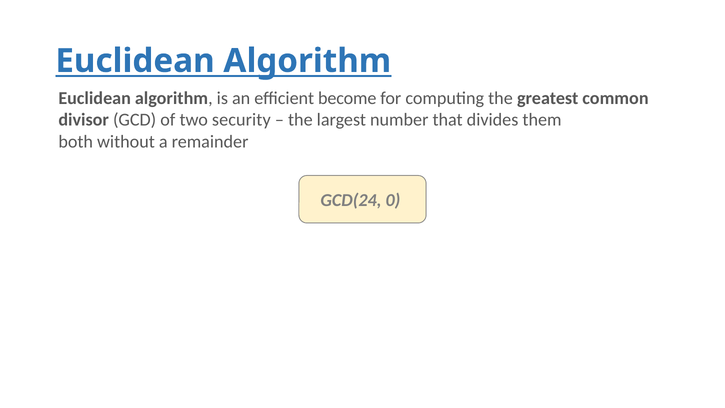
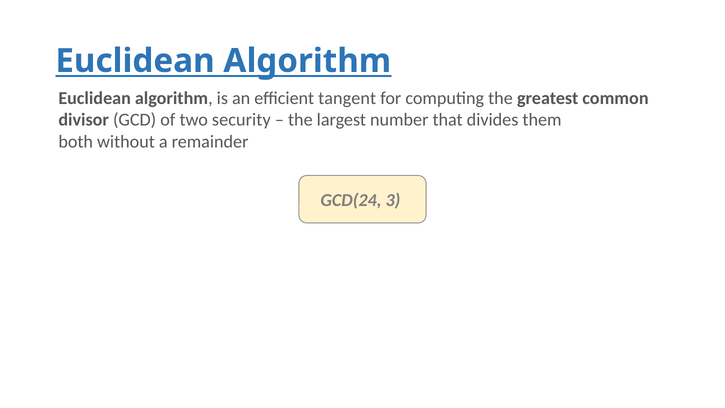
become: become -> tangent
0: 0 -> 3
